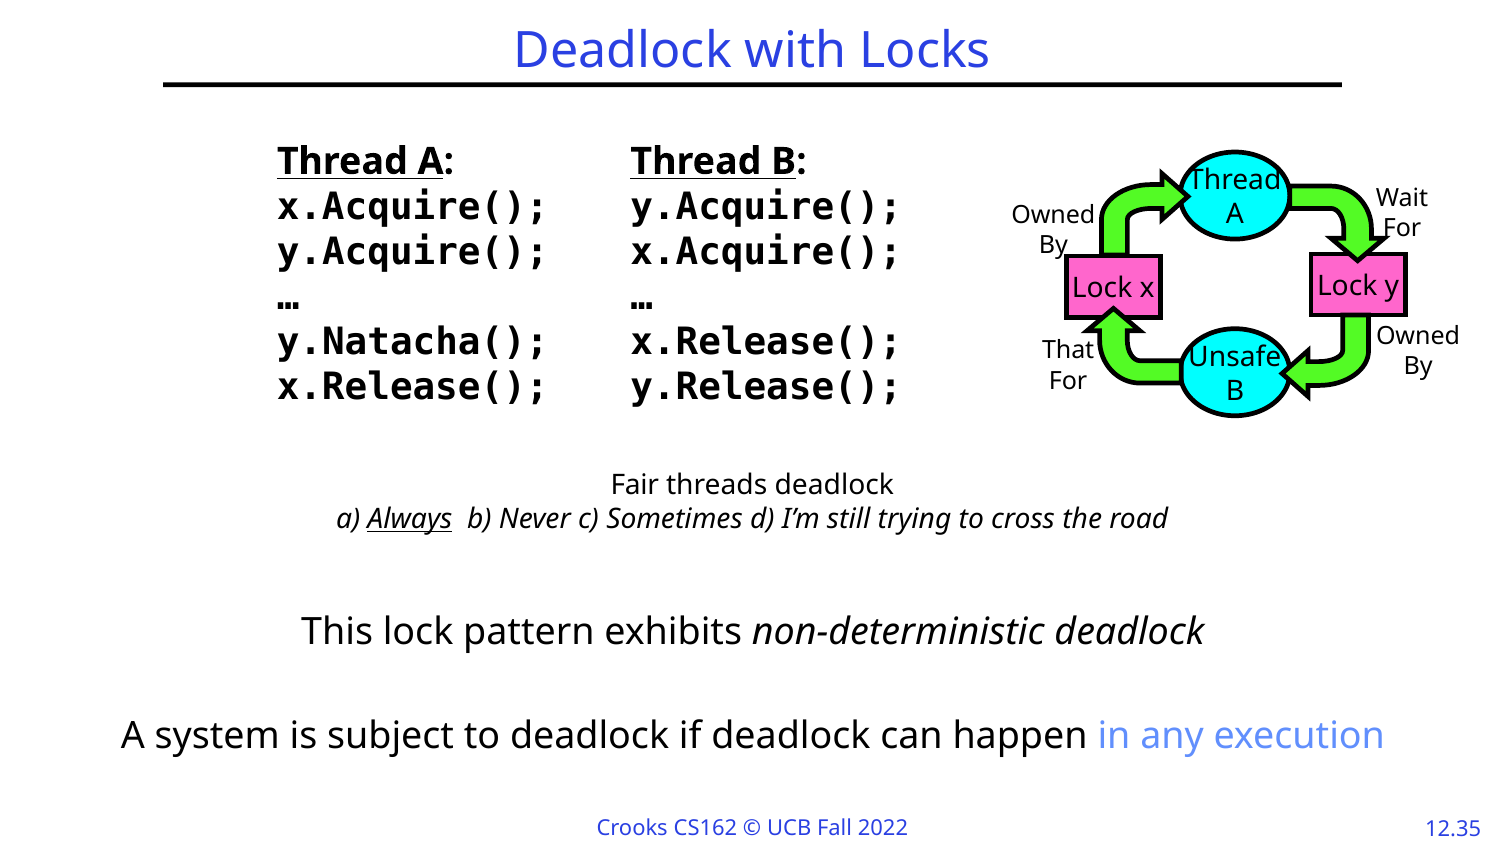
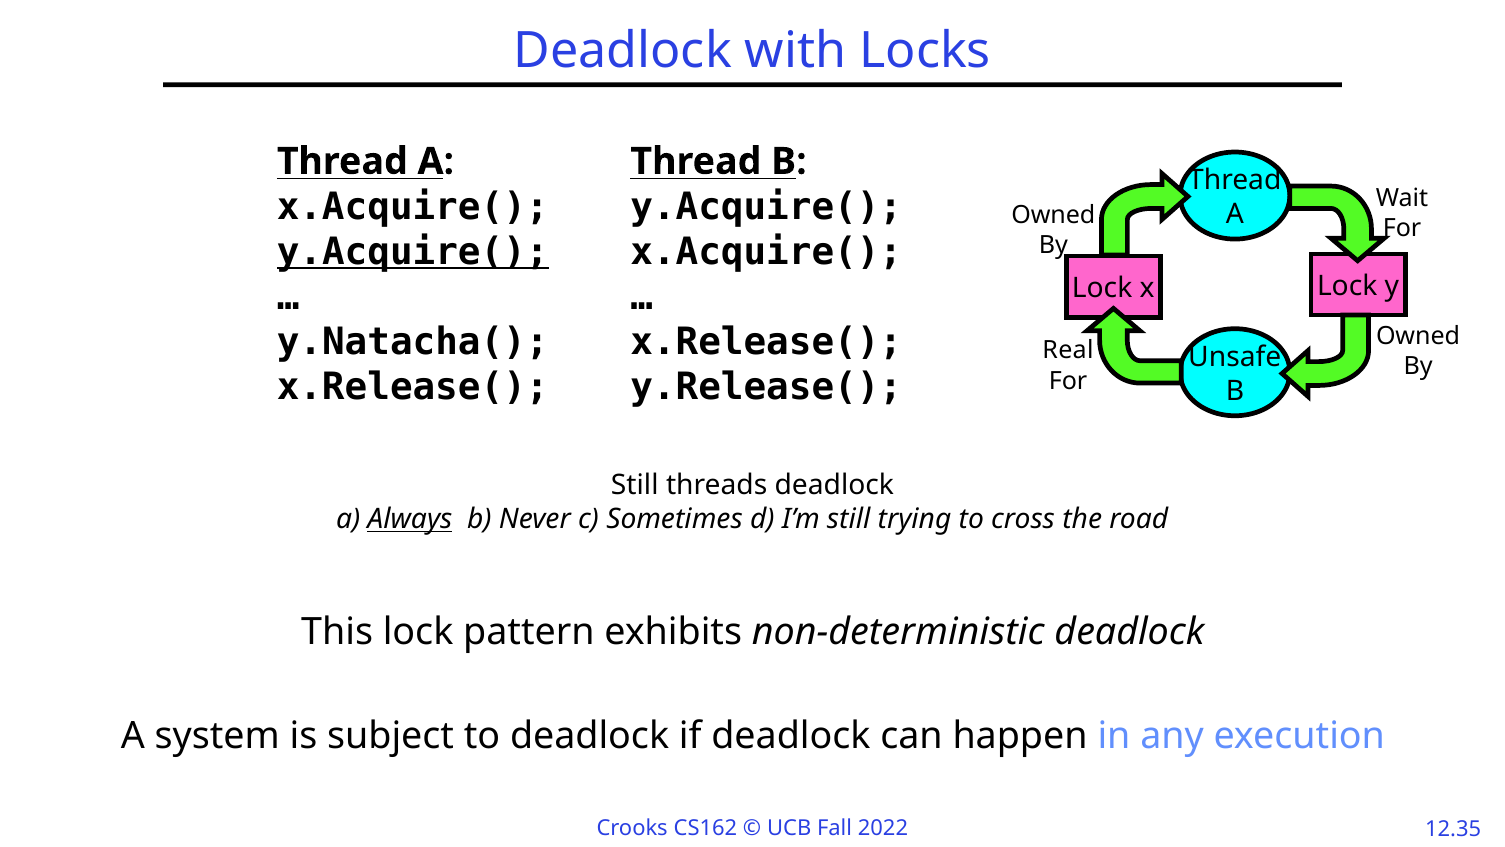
y.Acquire( at (413, 252) underline: none -> present
That: That -> Real
Fair at (635, 485): Fair -> Still
